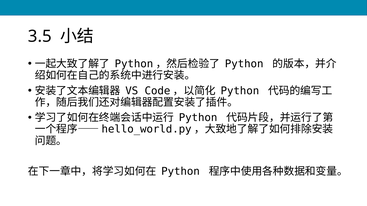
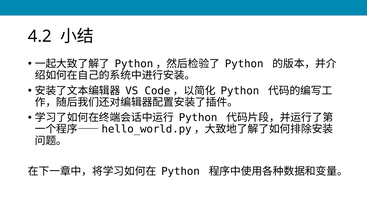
3.5: 3.5 -> 4.2
